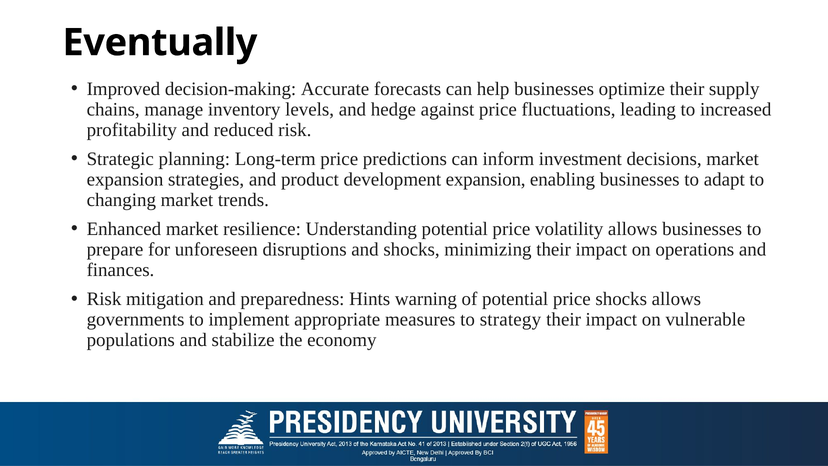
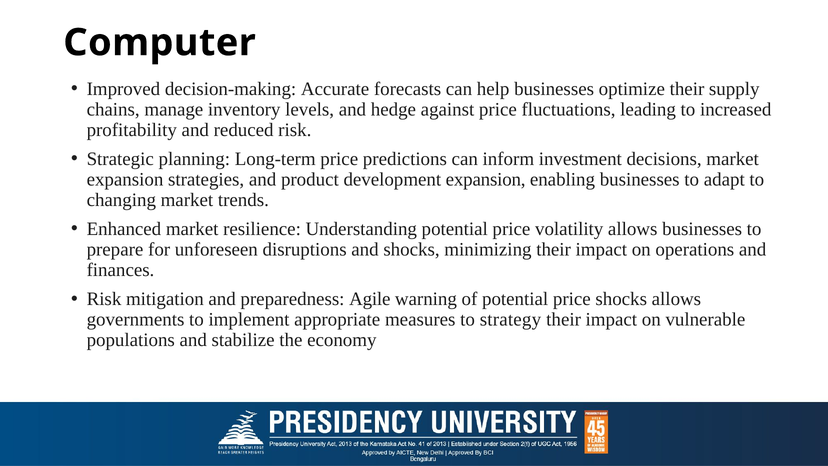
Eventually: Eventually -> Computer
Hints: Hints -> Agile
